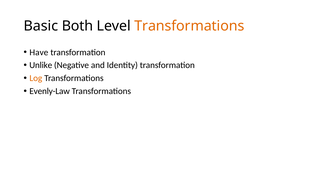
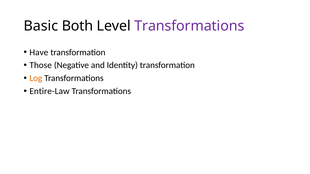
Transformations at (189, 26) colour: orange -> purple
Unlike: Unlike -> Those
Evenly-Law: Evenly-Law -> Entire-Law
